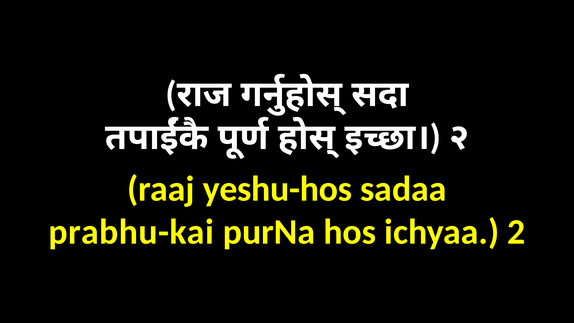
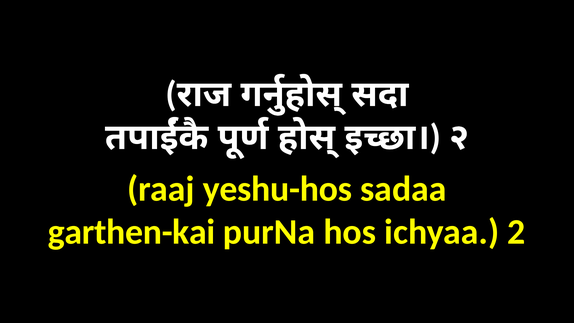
prabhu-kai: prabhu-kai -> garthen-kai
